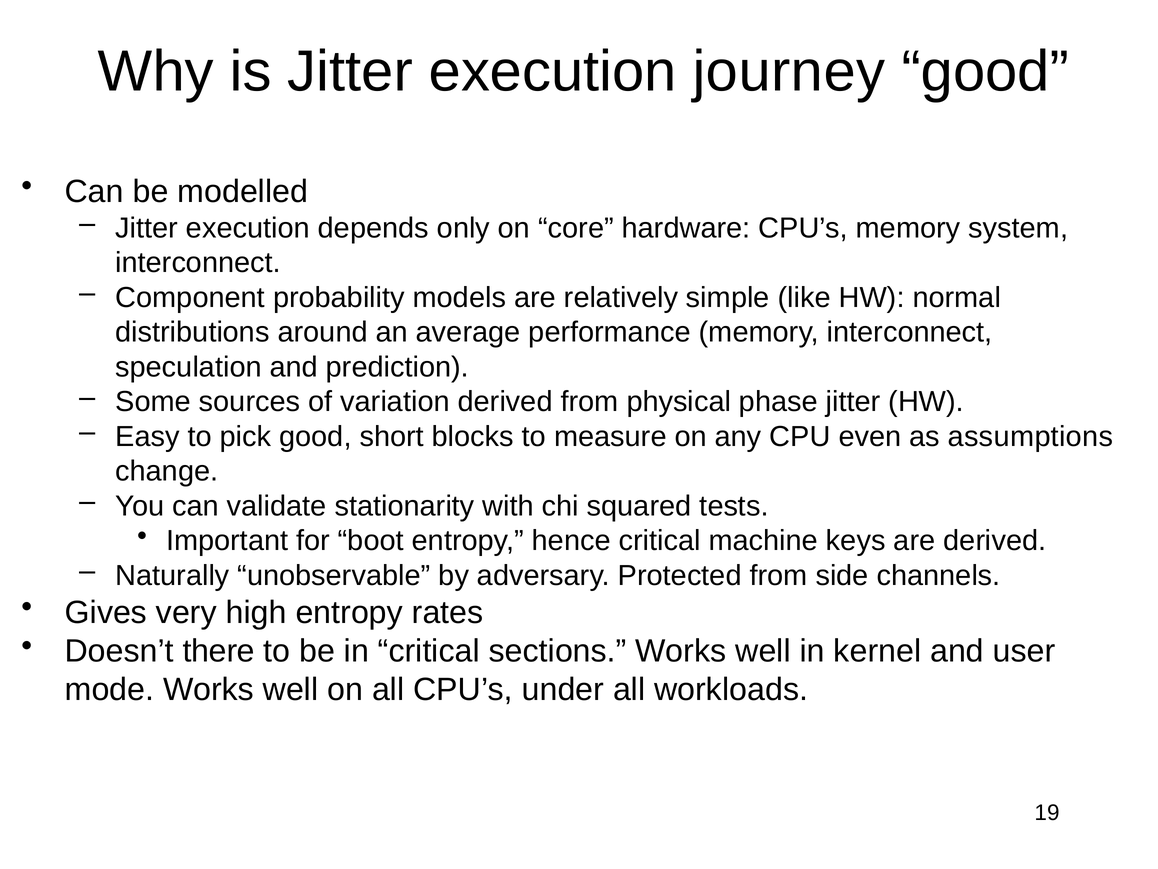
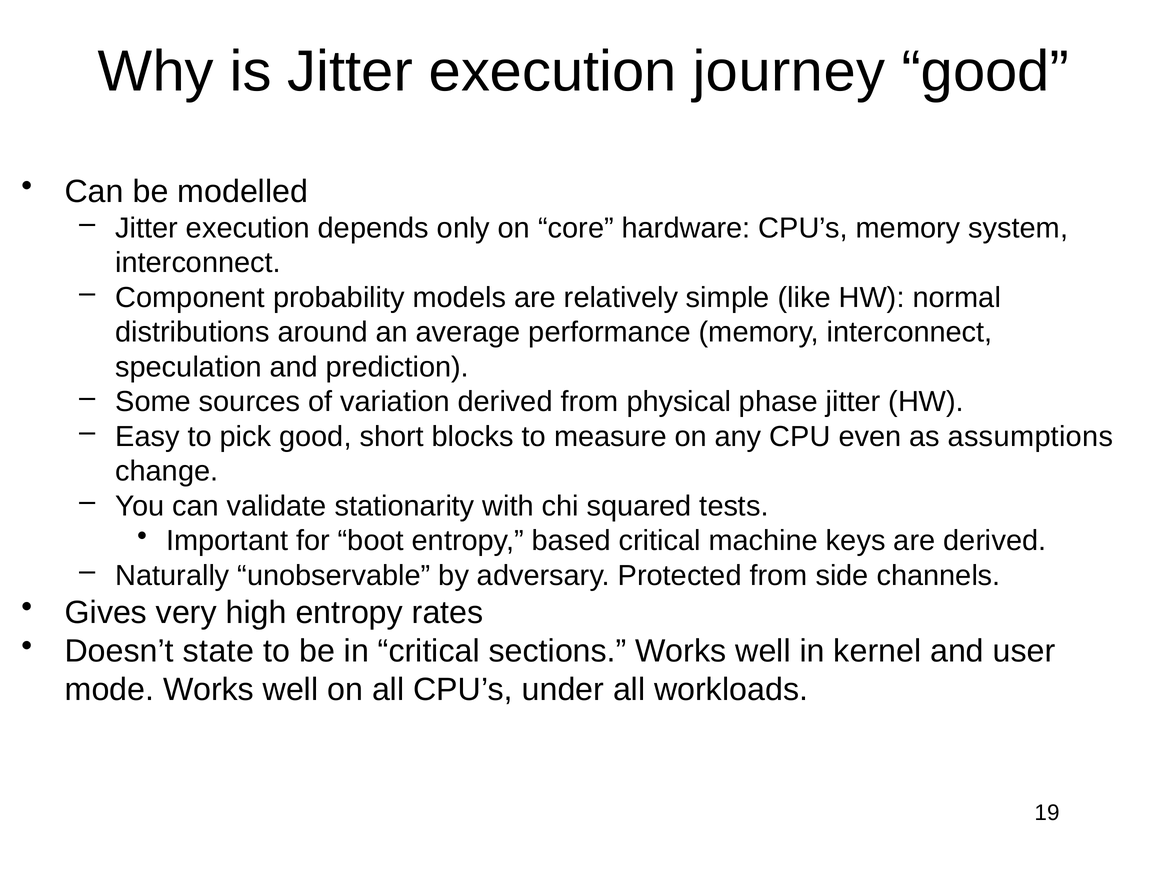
hence: hence -> based
there: there -> state
